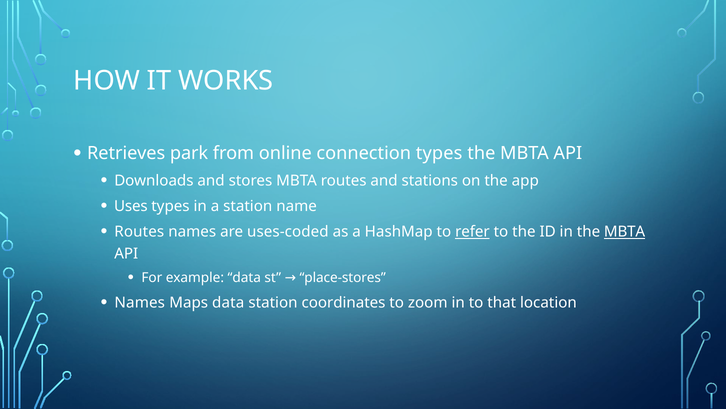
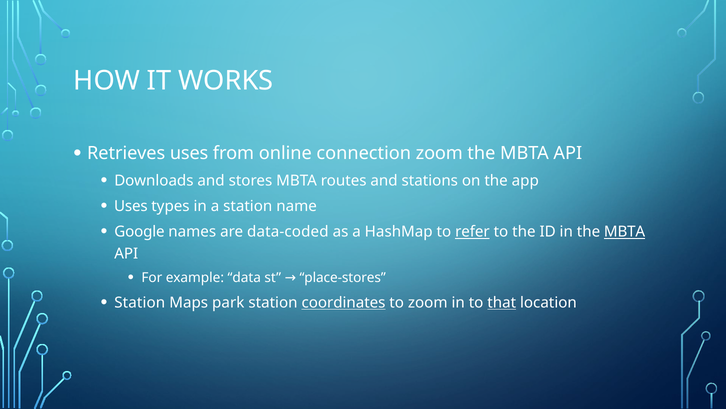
Retrieves park: park -> uses
connection types: types -> zoom
Routes at (139, 232): Routes -> Google
uses-coded: uses-coded -> data-coded
Names at (140, 302): Names -> Station
Maps data: data -> park
coordinates underline: none -> present
that underline: none -> present
